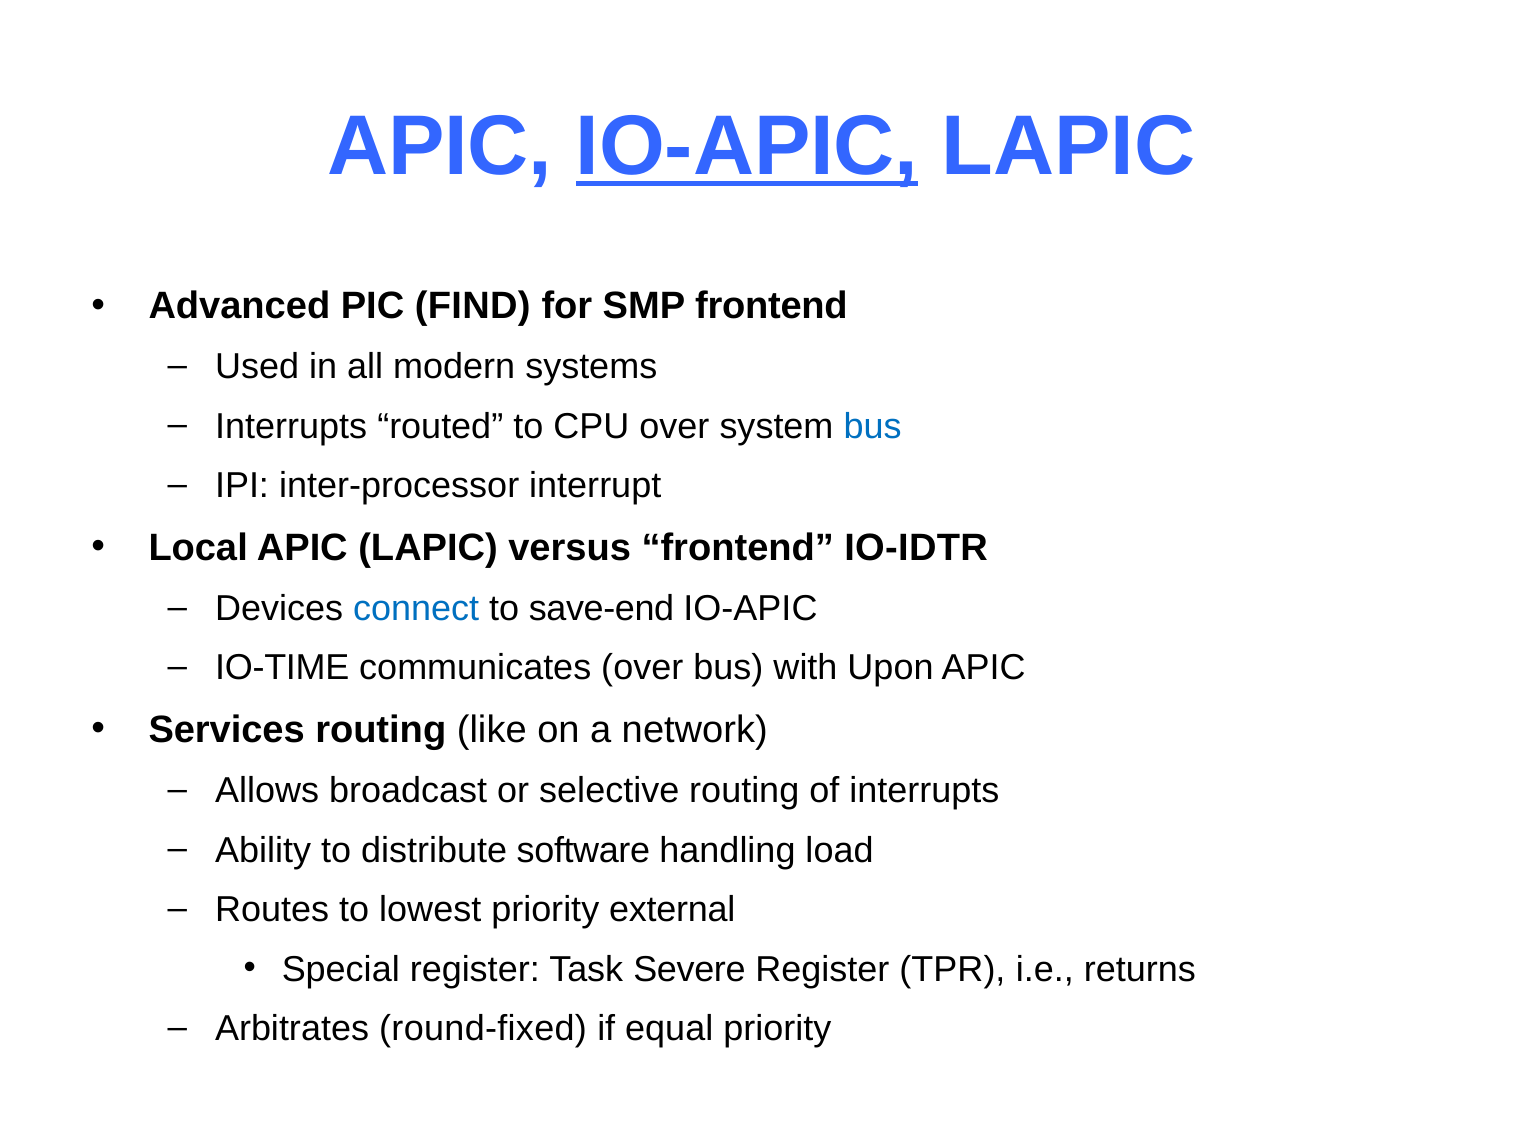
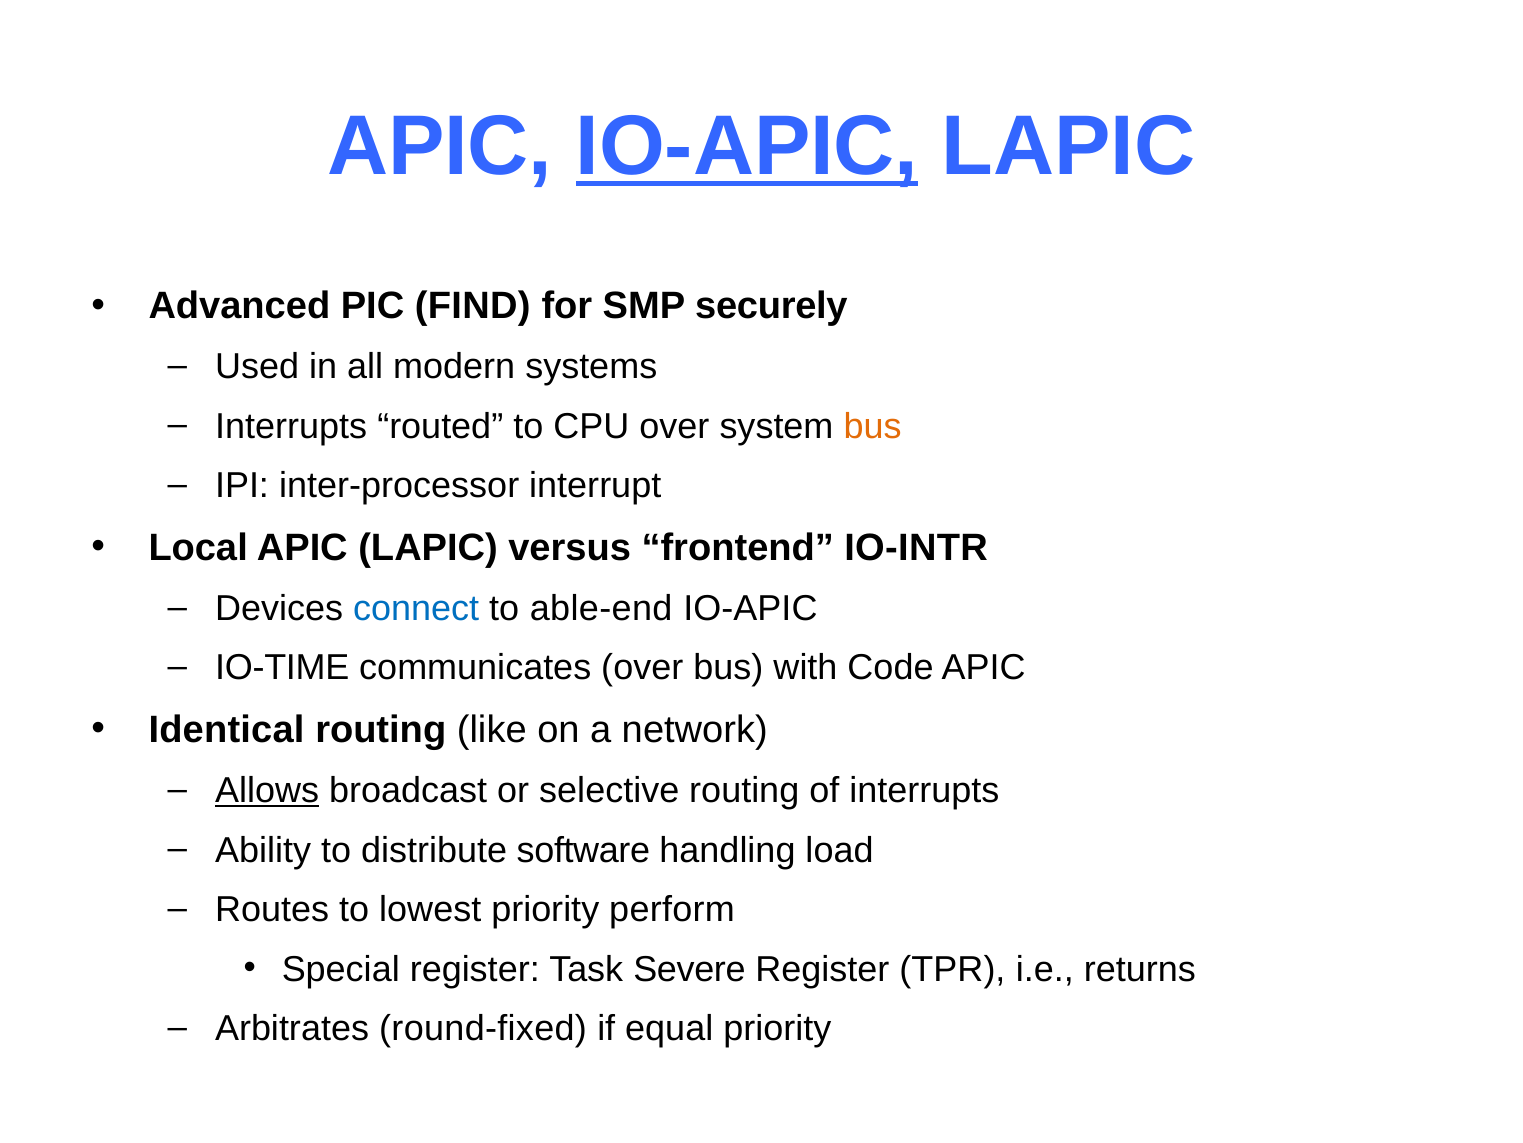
SMP frontend: frontend -> securely
bus at (873, 426) colour: blue -> orange
IO-IDTR: IO-IDTR -> IO-INTR
save-end: save-end -> able-end
Upon: Upon -> Code
Services: Services -> Identical
Allows underline: none -> present
external: external -> perform
